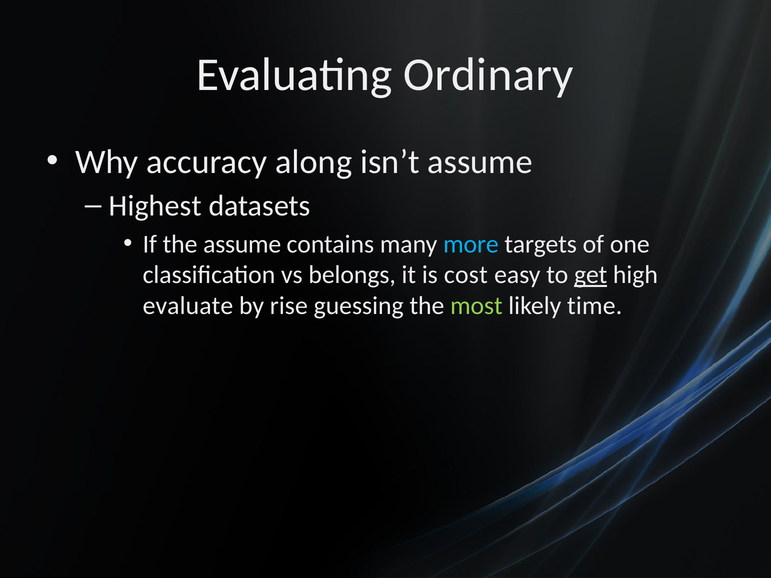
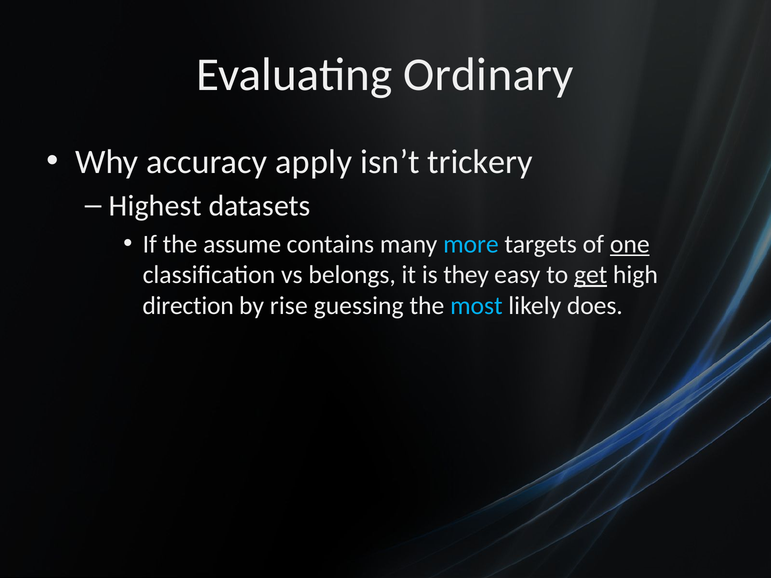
along: along -> apply
isn’t assume: assume -> trickery
one underline: none -> present
cost: cost -> they
evaluate: evaluate -> direction
most colour: light green -> light blue
time: time -> does
